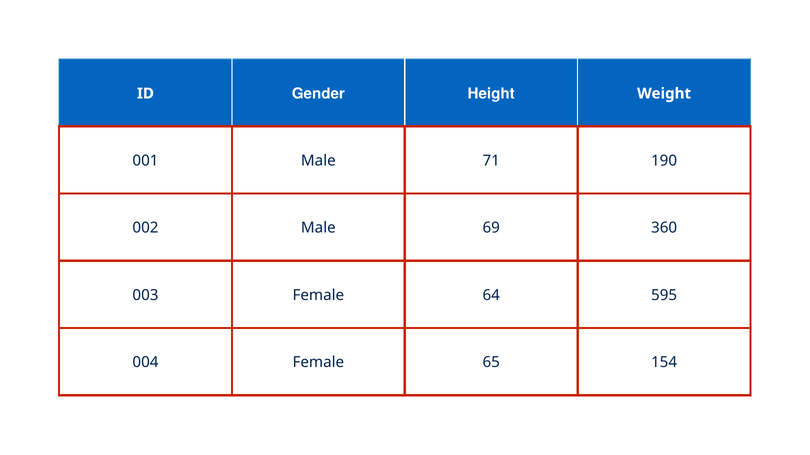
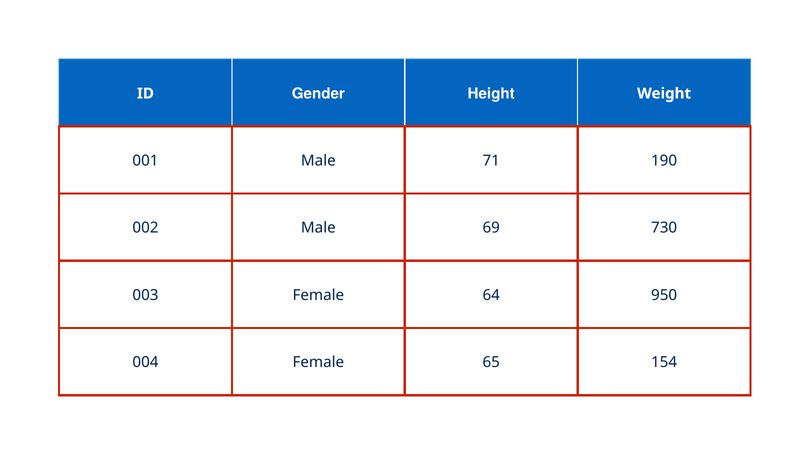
360: 360 -> 730
595: 595 -> 950
